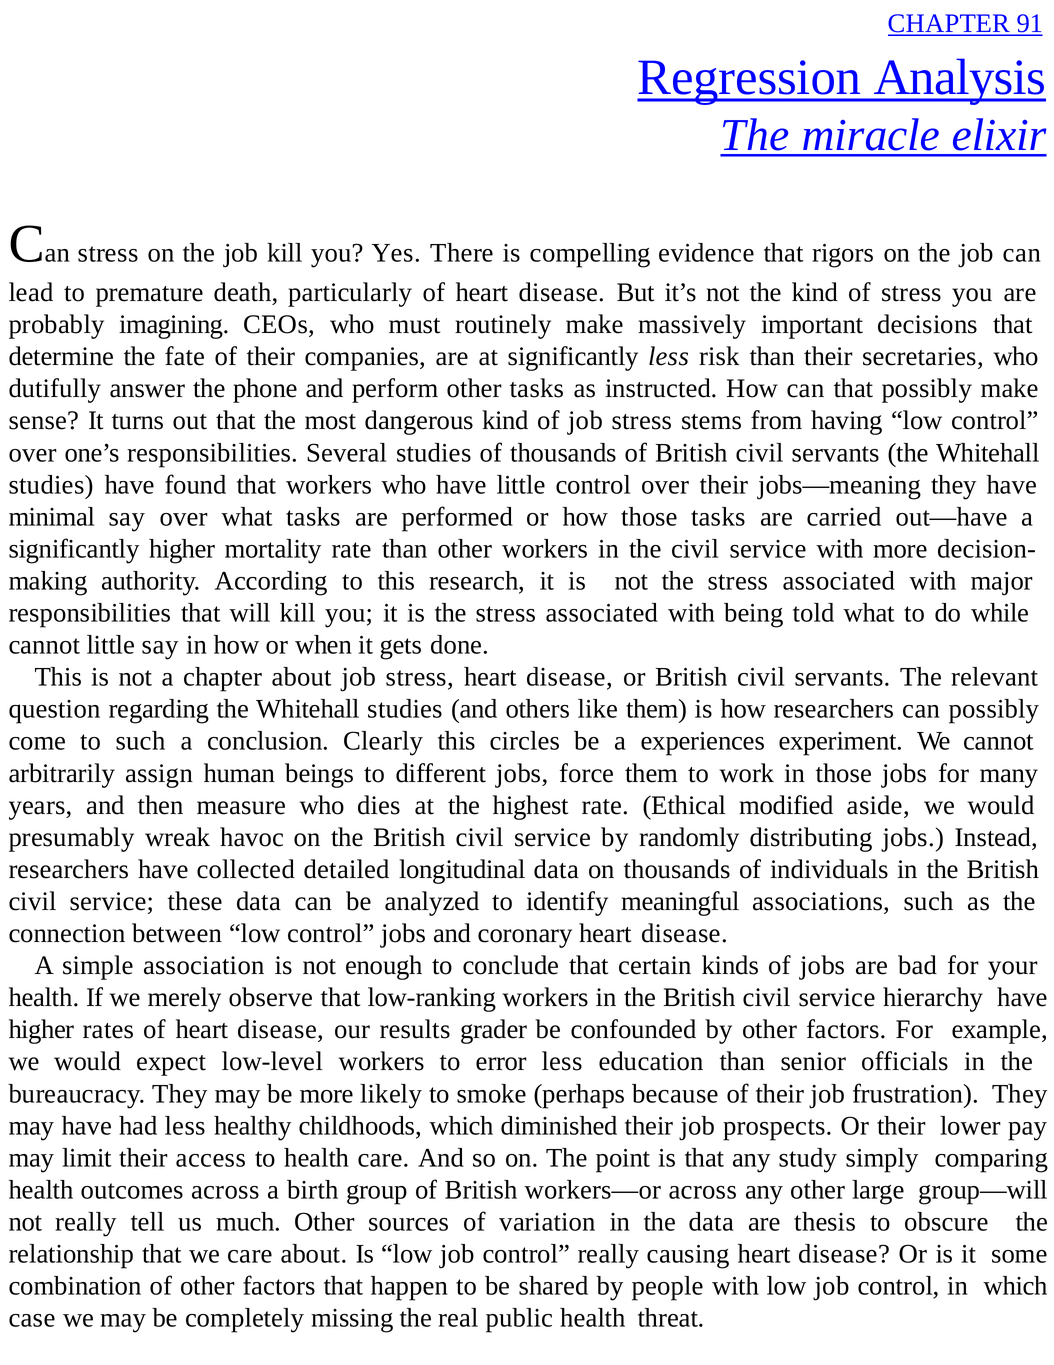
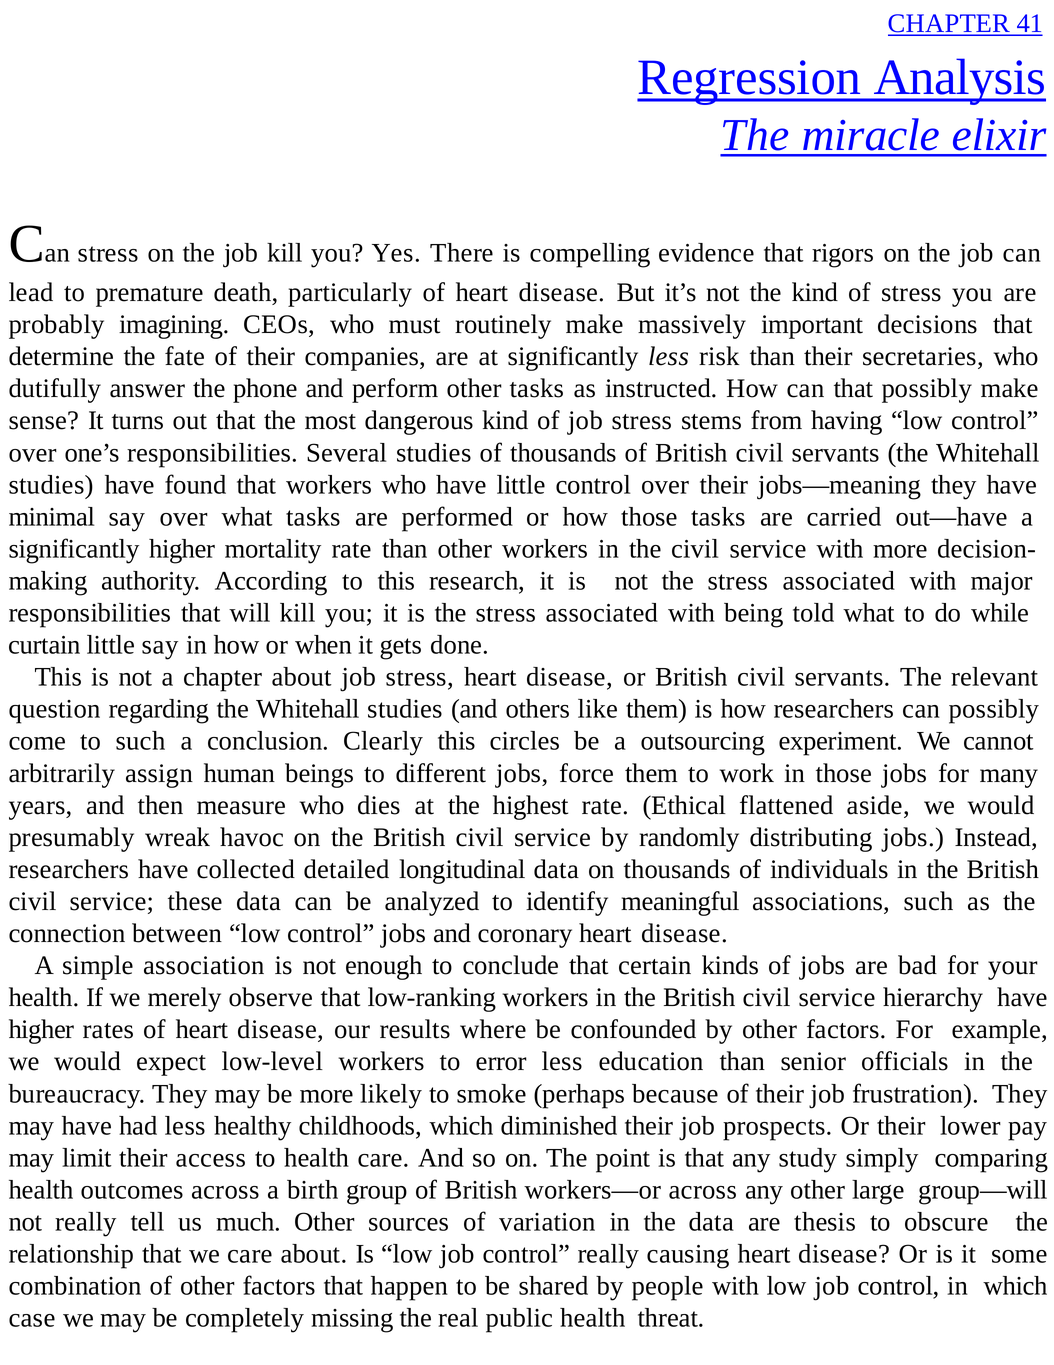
91: 91 -> 41
cannot at (44, 645): cannot -> curtain
experiences: experiences -> outsourcing
modified: modified -> flattened
grader: grader -> where
